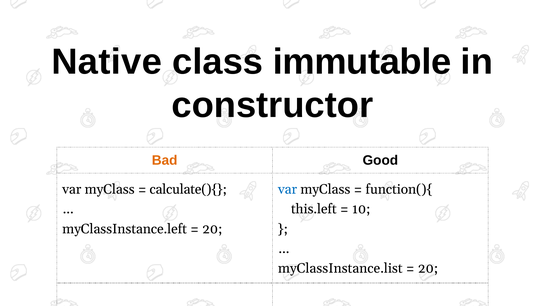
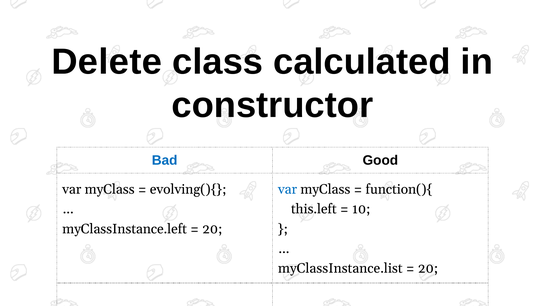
Native: Native -> Delete
immutable: immutable -> calculated
Bad colour: orange -> blue
calculate(){: calculate(){ -> evolving(){
